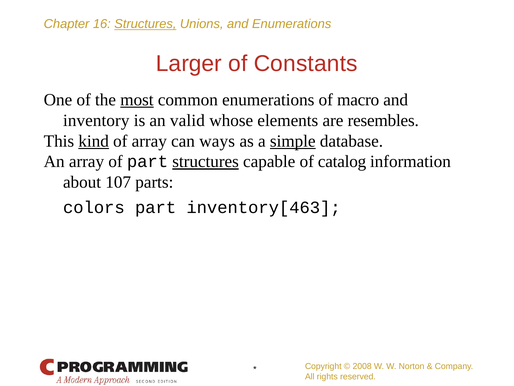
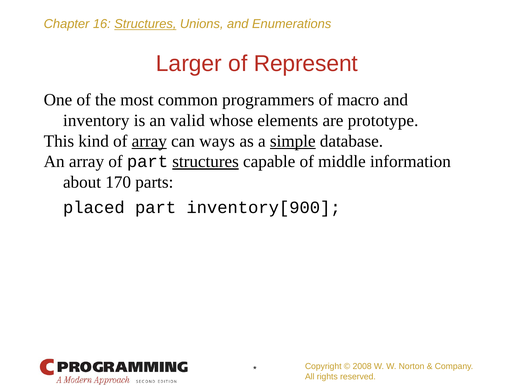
Constants: Constants -> Represent
most underline: present -> none
common enumerations: enumerations -> programmers
resembles: resembles -> prototype
kind underline: present -> none
array at (149, 141) underline: none -> present
catalog: catalog -> middle
107: 107 -> 170
colors: colors -> placed
inventory[463: inventory[463 -> inventory[900
